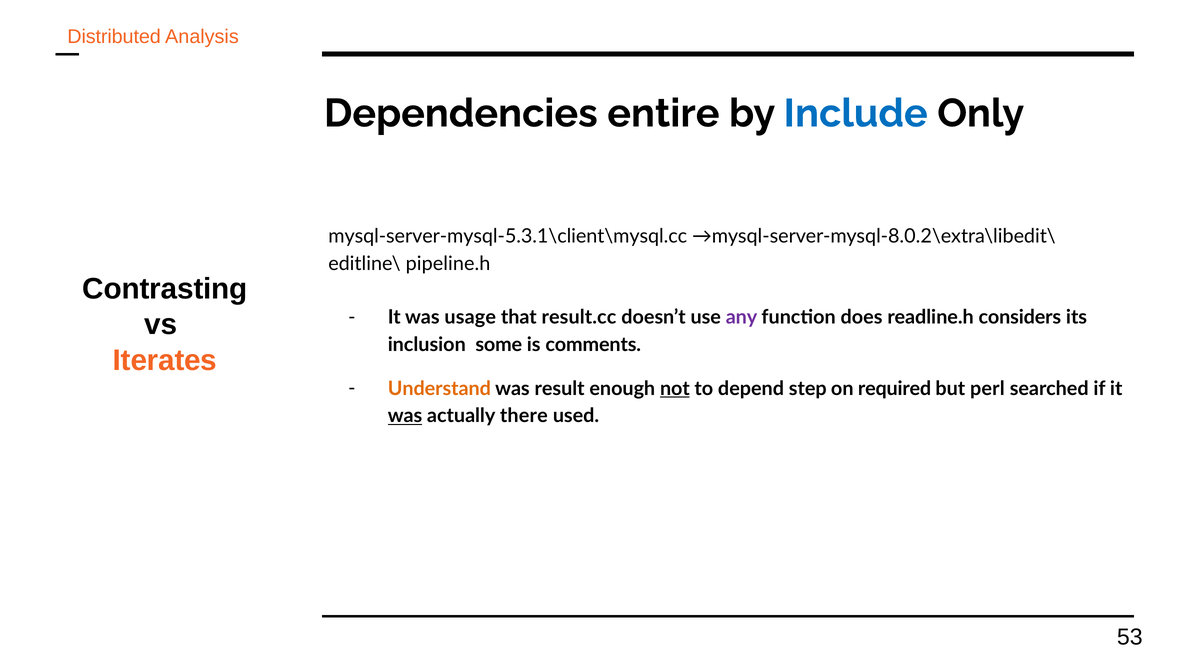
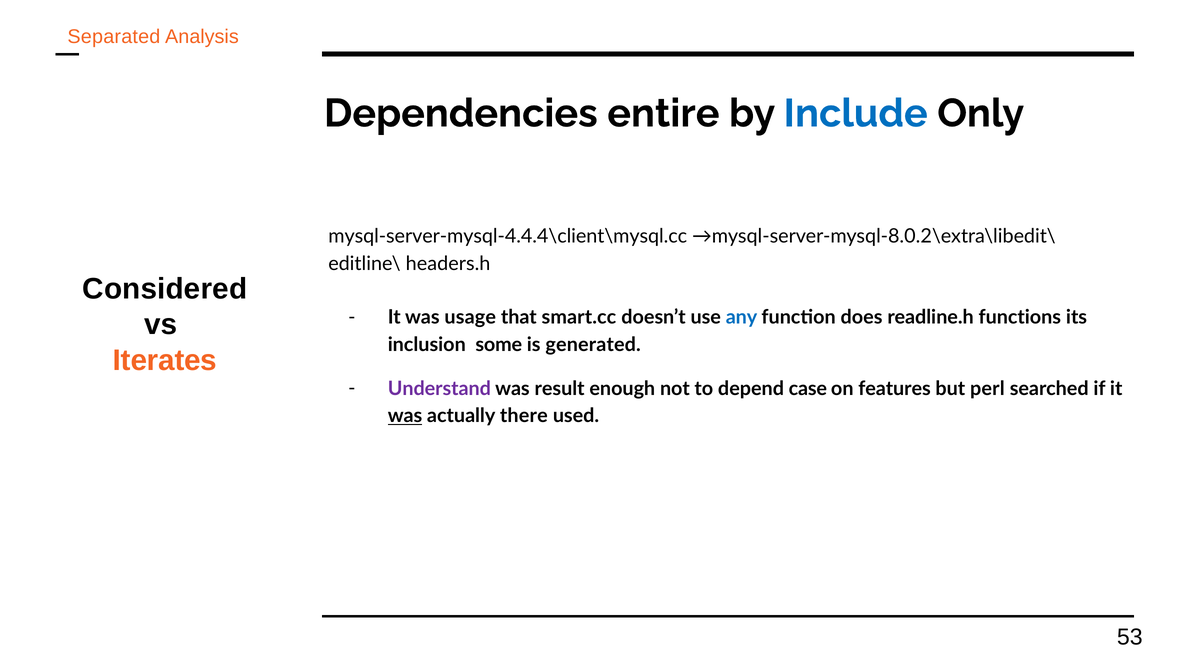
Distributed: Distributed -> Separated
mysql-server-mysql-5.3.1\client\mysql.cc: mysql-server-mysql-5.3.1\client\mysql.cc -> mysql-server-mysql-4.4.4\client\mysql.cc
pipeline.h: pipeline.h -> headers.h
Contrasting: Contrasting -> Considered
result.cc: result.cc -> smart.cc
any colour: purple -> blue
considers: considers -> functions
comments: comments -> generated
Understand colour: orange -> purple
not underline: present -> none
step: step -> case
required: required -> features
